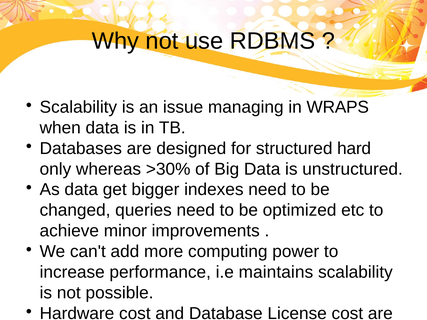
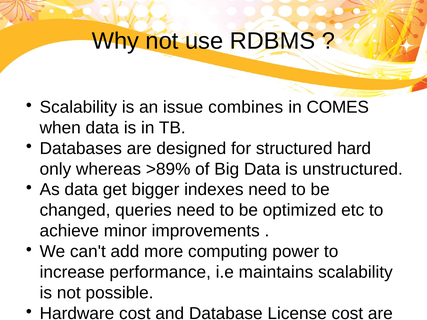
managing: managing -> combines
WRAPS: WRAPS -> COMES
>30%: >30% -> >89%
